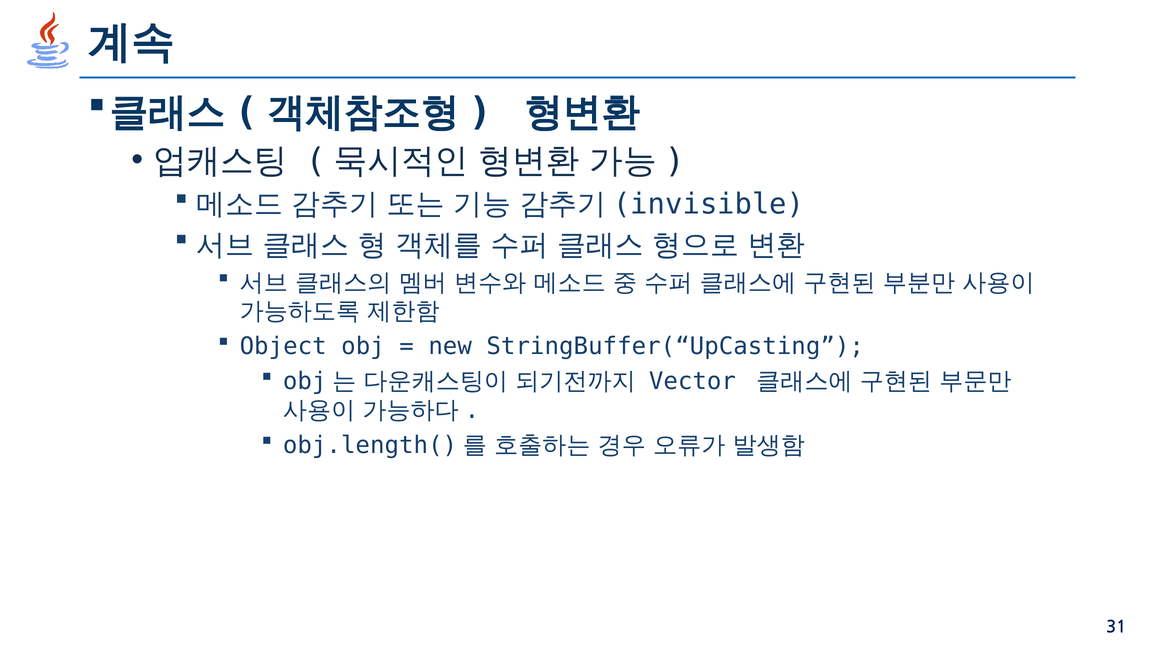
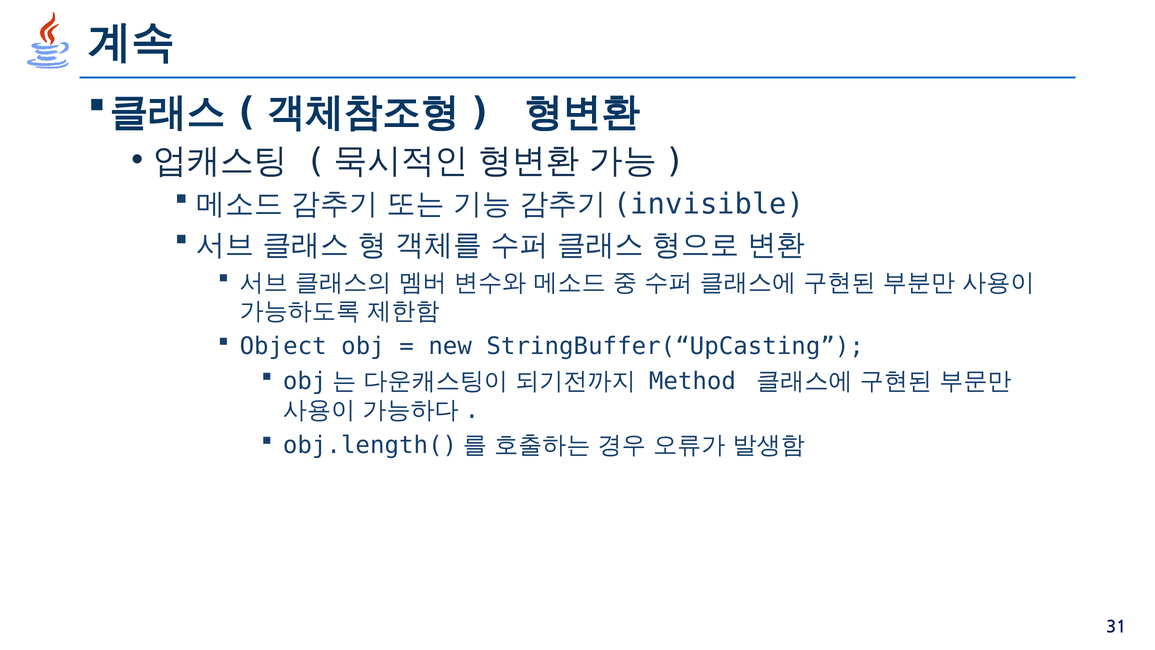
Vector: Vector -> Method
